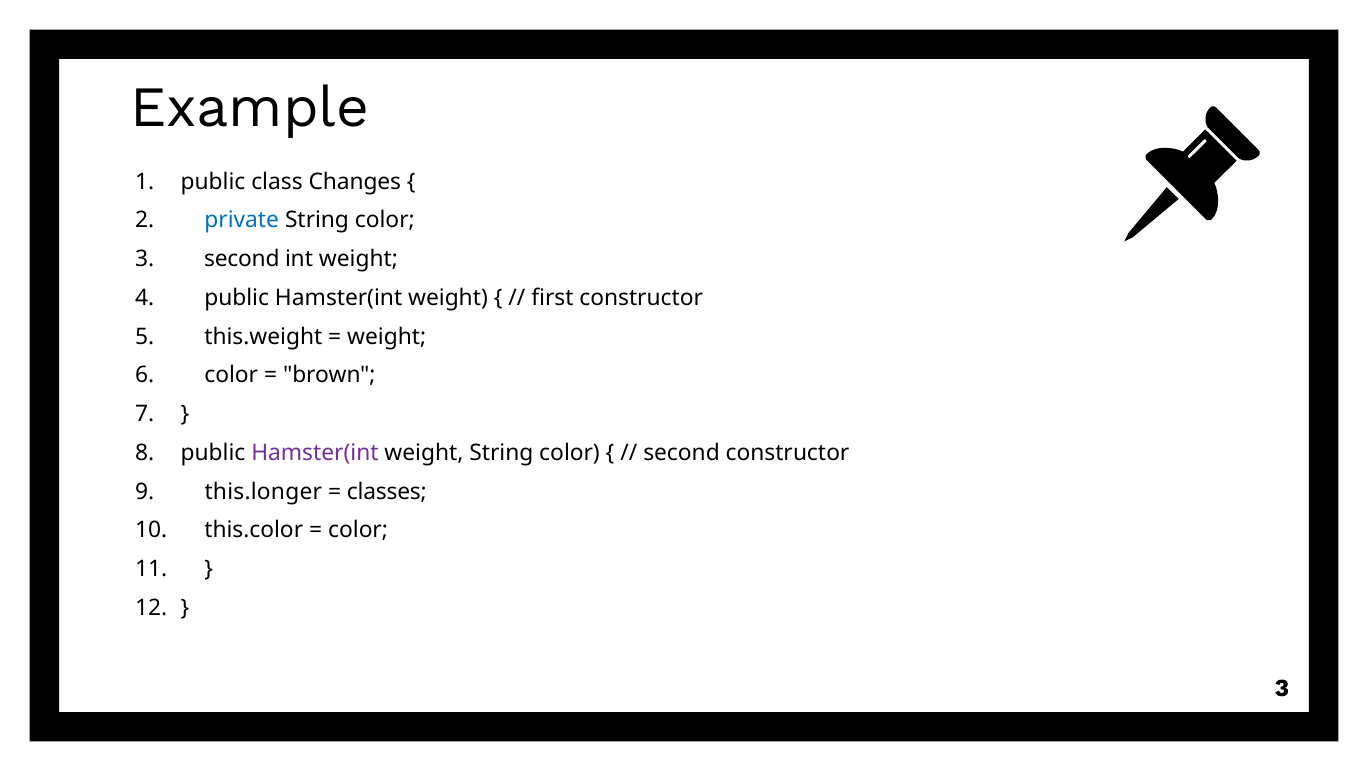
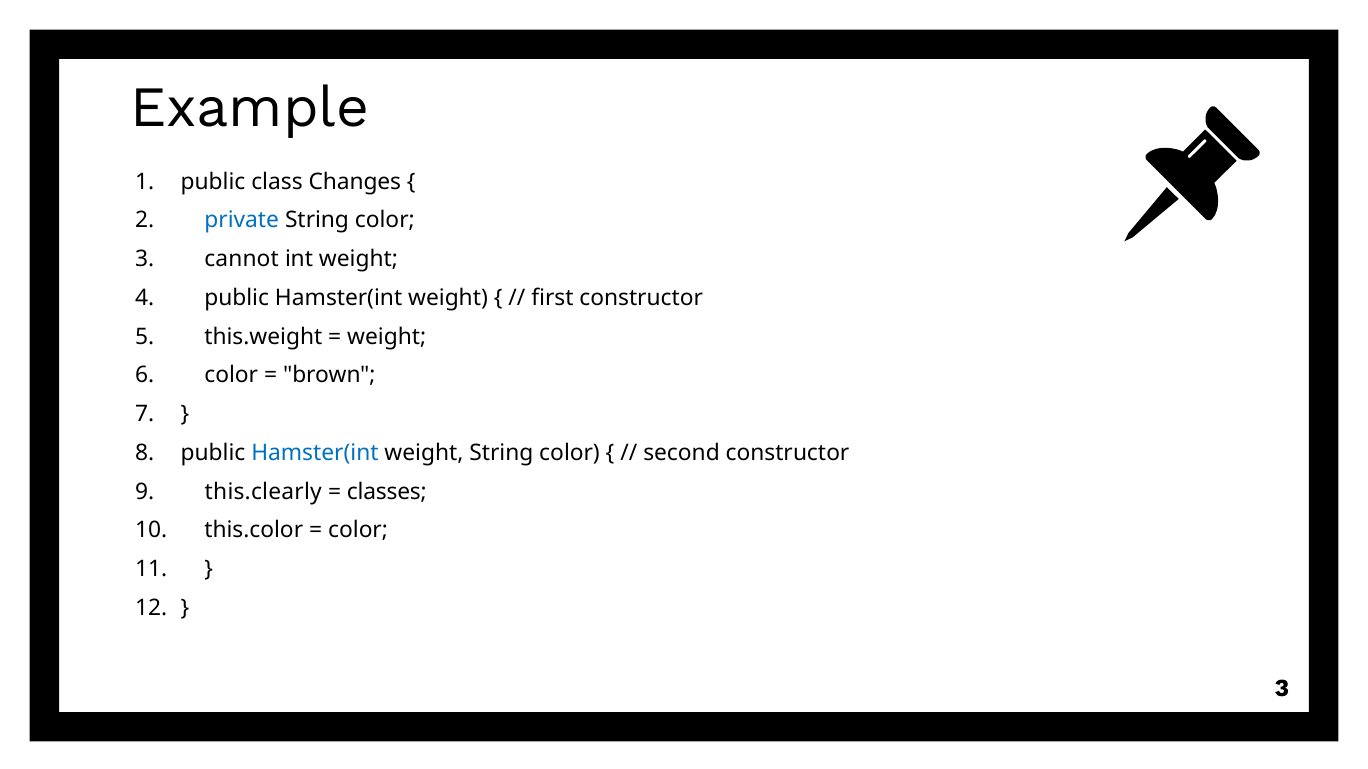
3 second: second -> cannot
Hamster(int at (315, 453) colour: purple -> blue
this.longer: this.longer -> this.clearly
